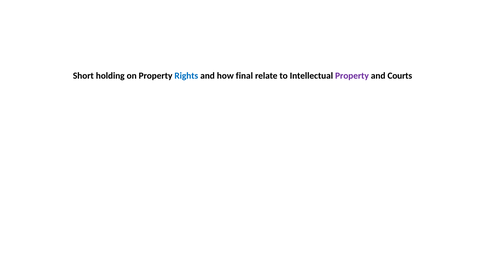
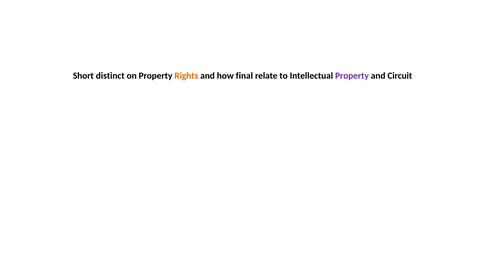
holding: holding -> distinct
Rights colour: blue -> orange
Courts: Courts -> Circuit
